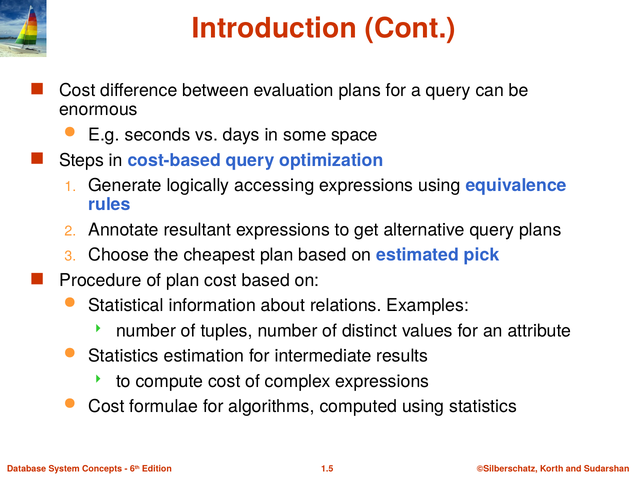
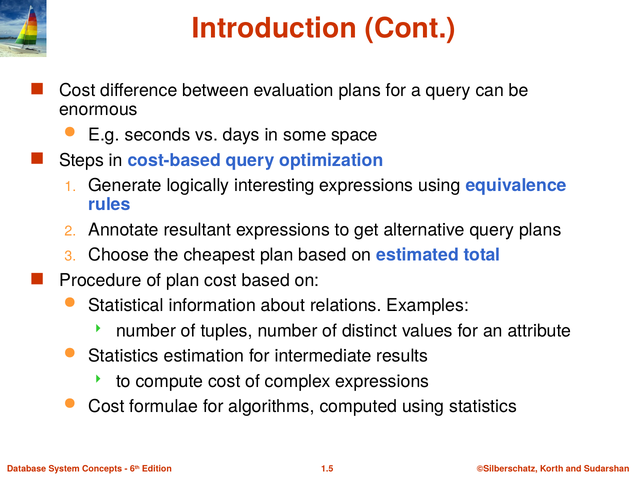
accessing: accessing -> interesting
pick: pick -> total
